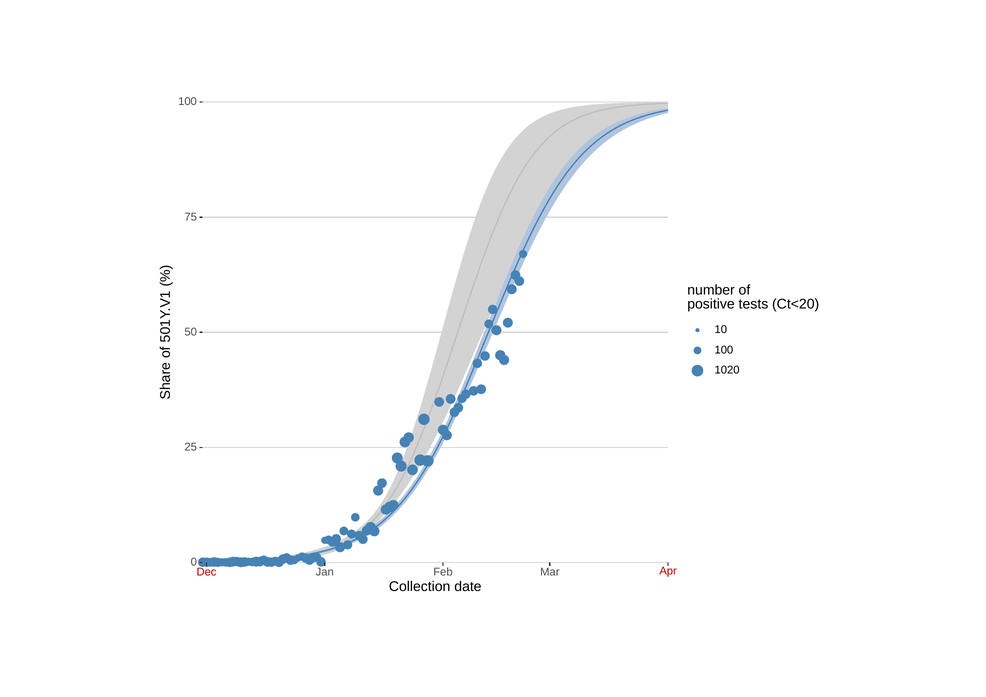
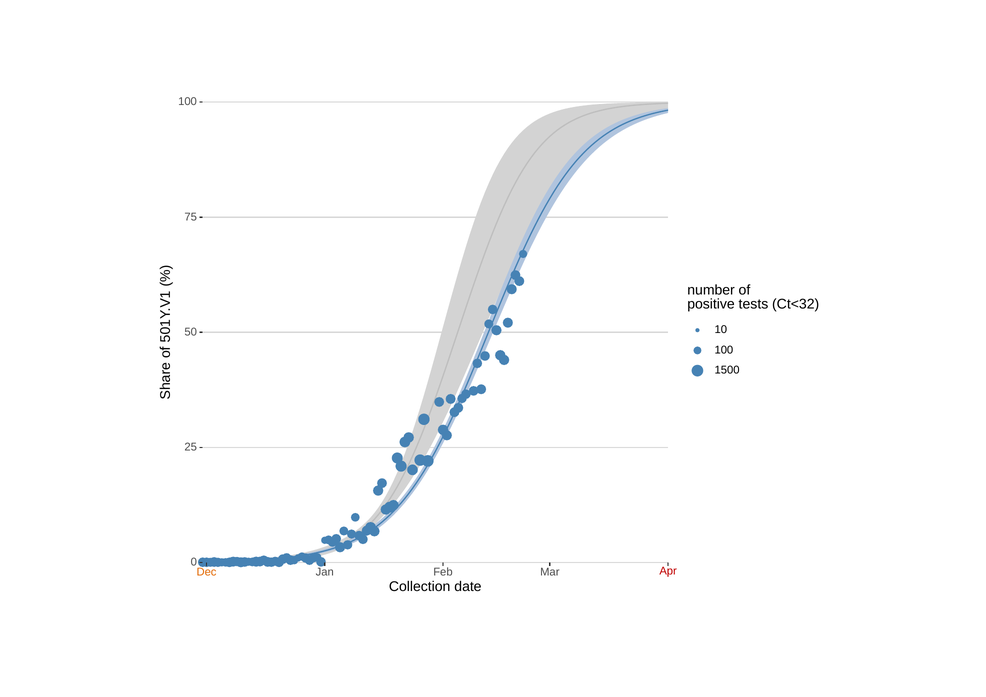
Ct<20: Ct<20 -> Ct<32
1020: 1020 -> 1500
Dec colour: red -> orange
